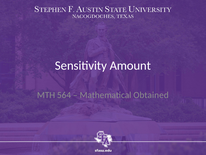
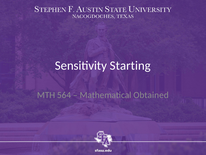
Amount: Amount -> Starting
